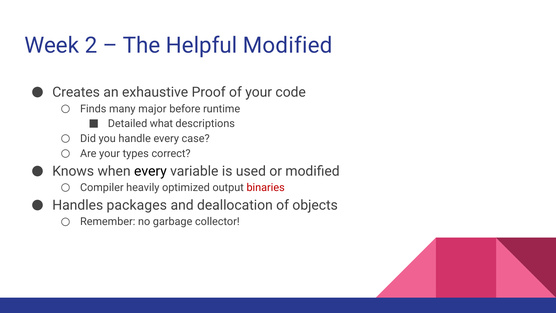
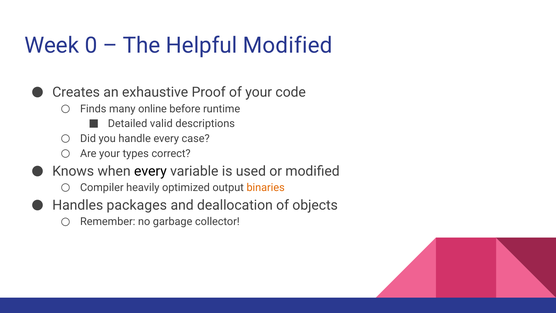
2: 2 -> 0
major: major -> online
what: what -> valid
binaries colour: red -> orange
